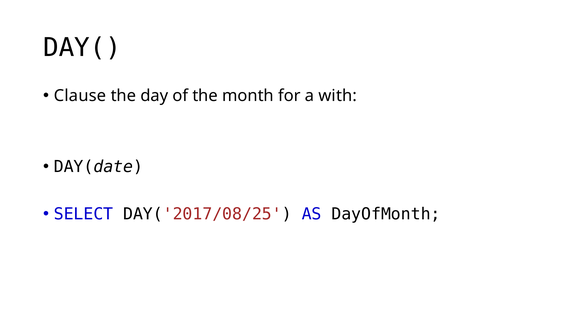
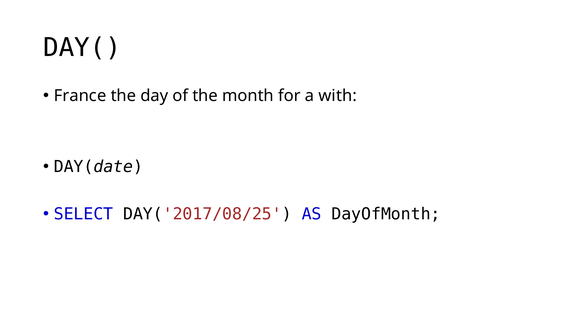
Clause: Clause -> France
